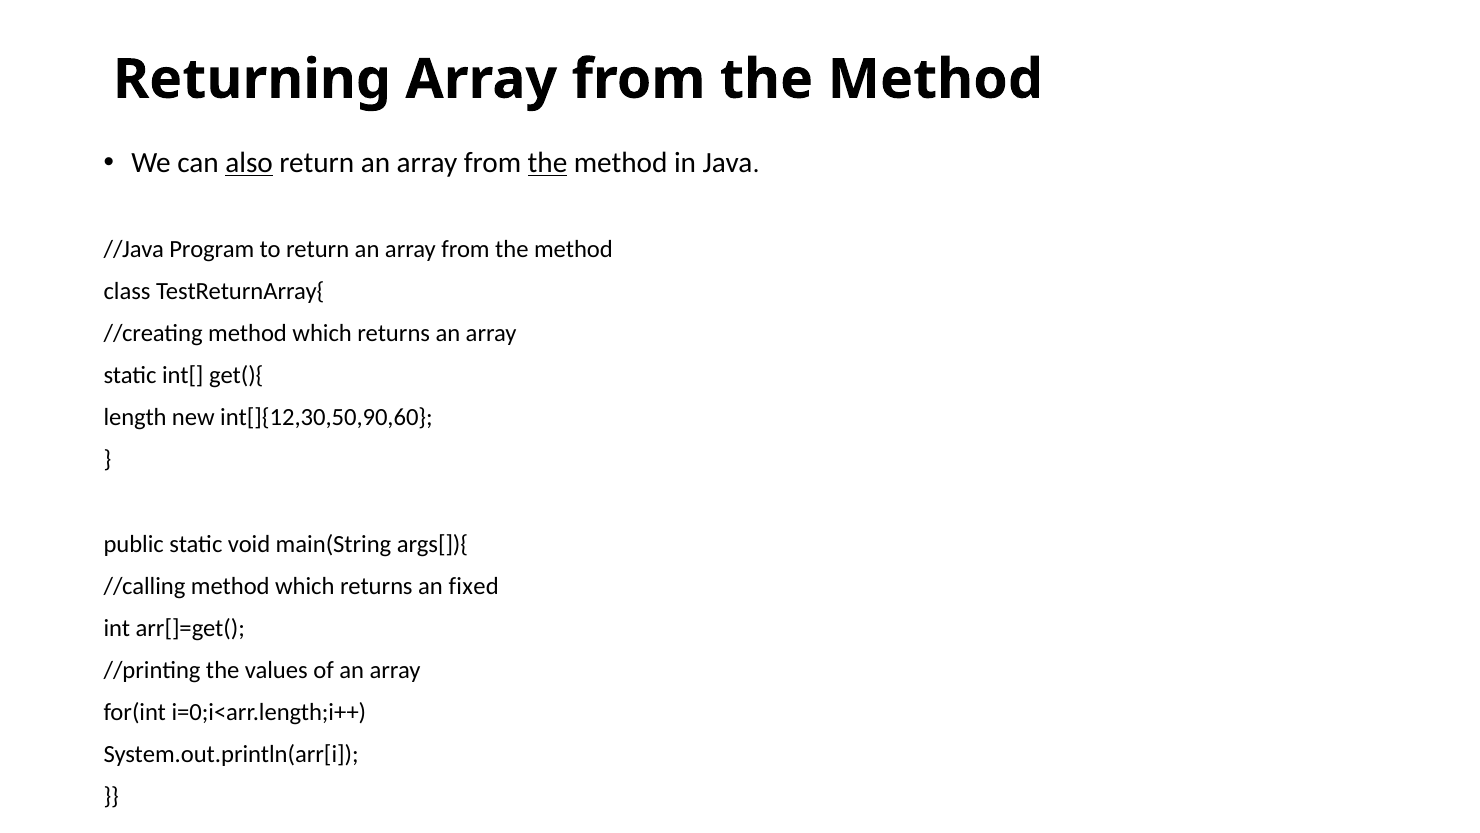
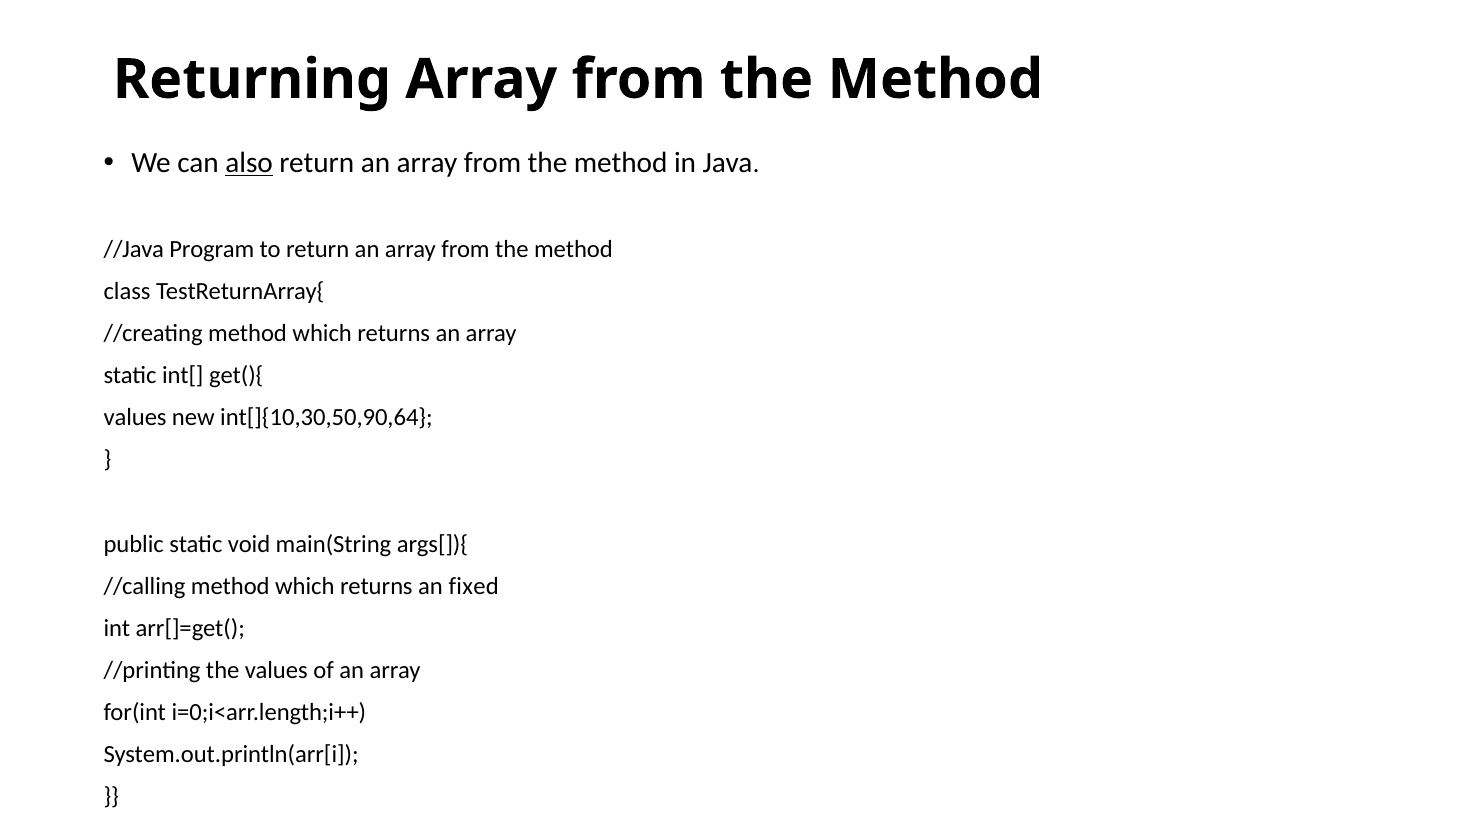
the at (548, 163) underline: present -> none
length at (135, 418): length -> values
int[]{12,30,50,90,60: int[]{12,30,50,90,60 -> int[]{10,30,50,90,64
